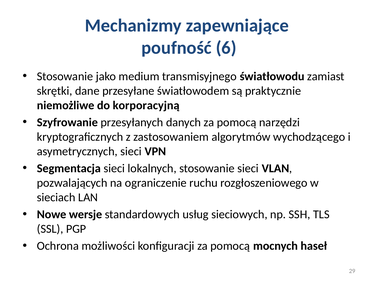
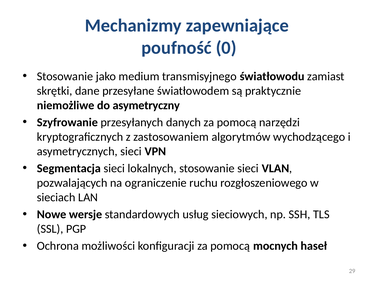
6: 6 -> 0
korporacyjną: korporacyjną -> asymetryczny
